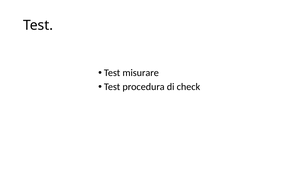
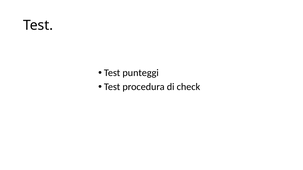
misurare: misurare -> punteggi
